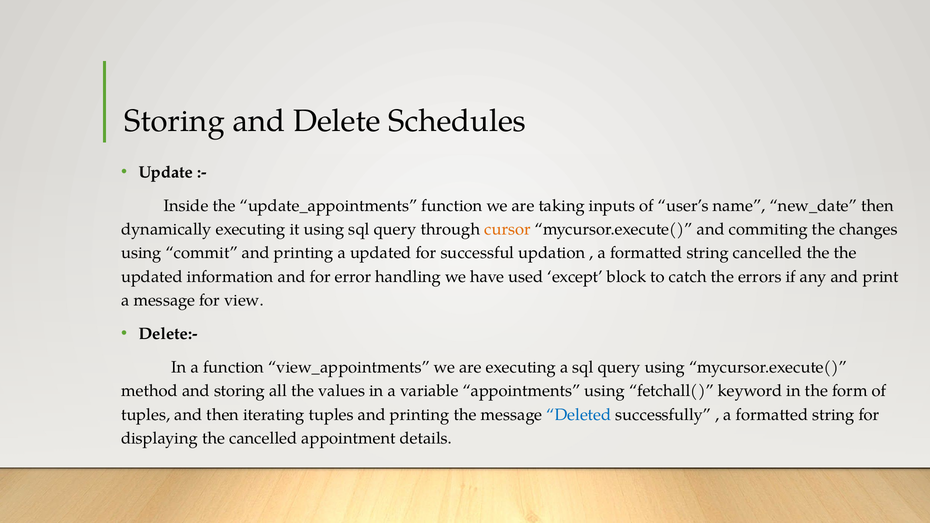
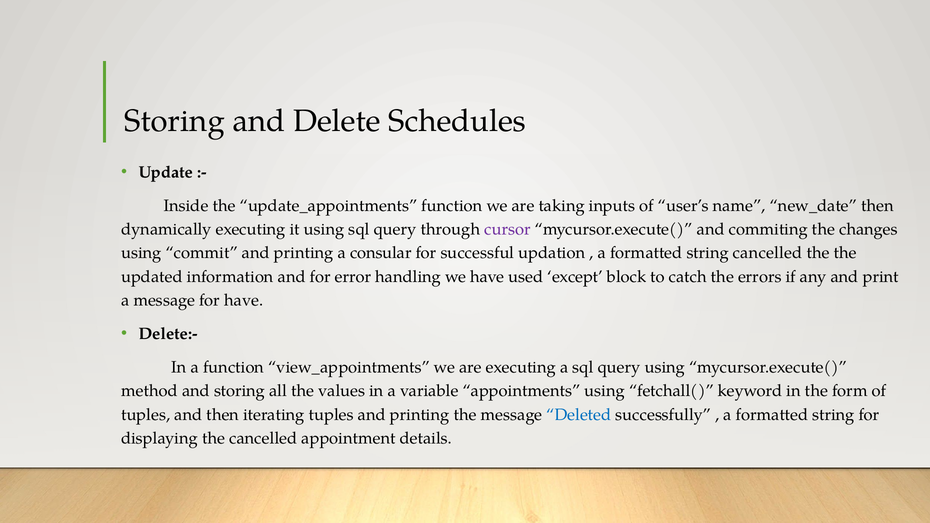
cursor colour: orange -> purple
a updated: updated -> consular
for view: view -> have
